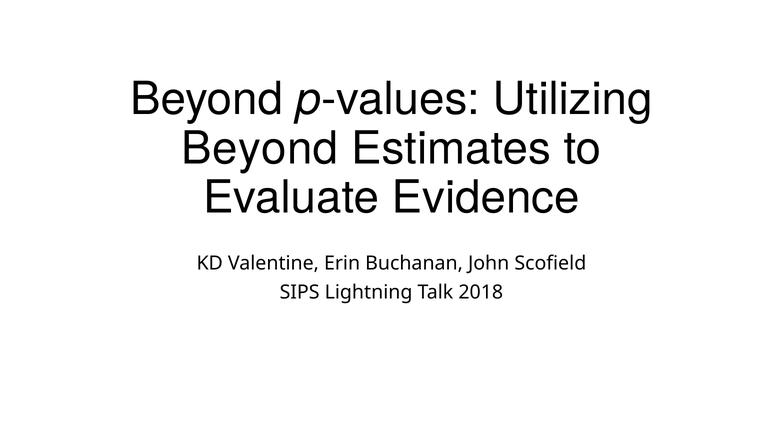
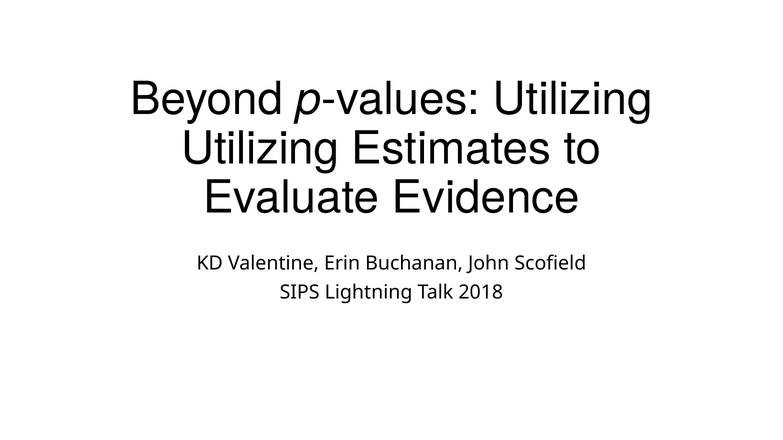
Beyond at (260, 149): Beyond -> Utilizing
